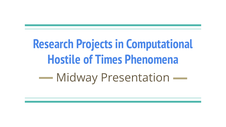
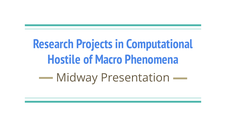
Times: Times -> Macro
